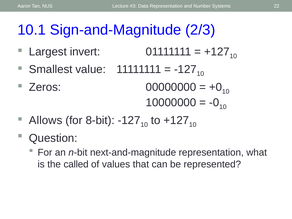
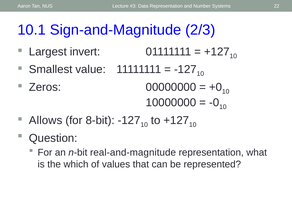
next-and-magnitude: next-and-magnitude -> real-and-magnitude
called: called -> which
